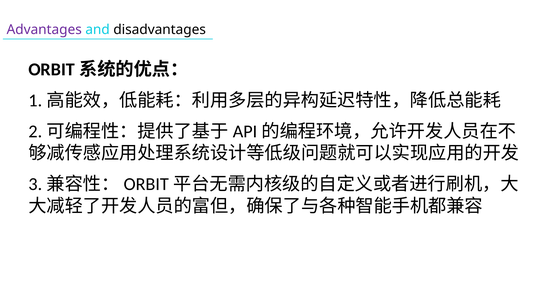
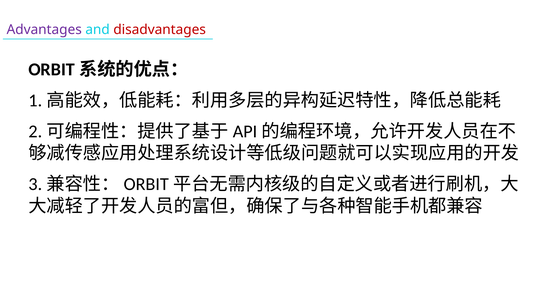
disadvantages colour: black -> red
